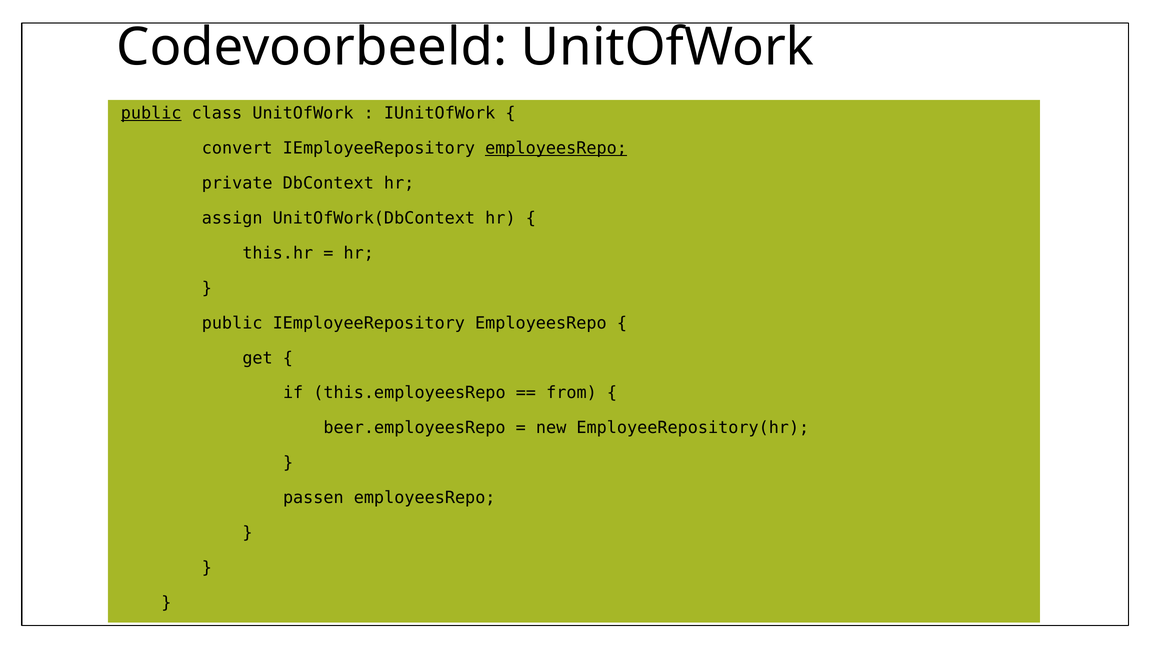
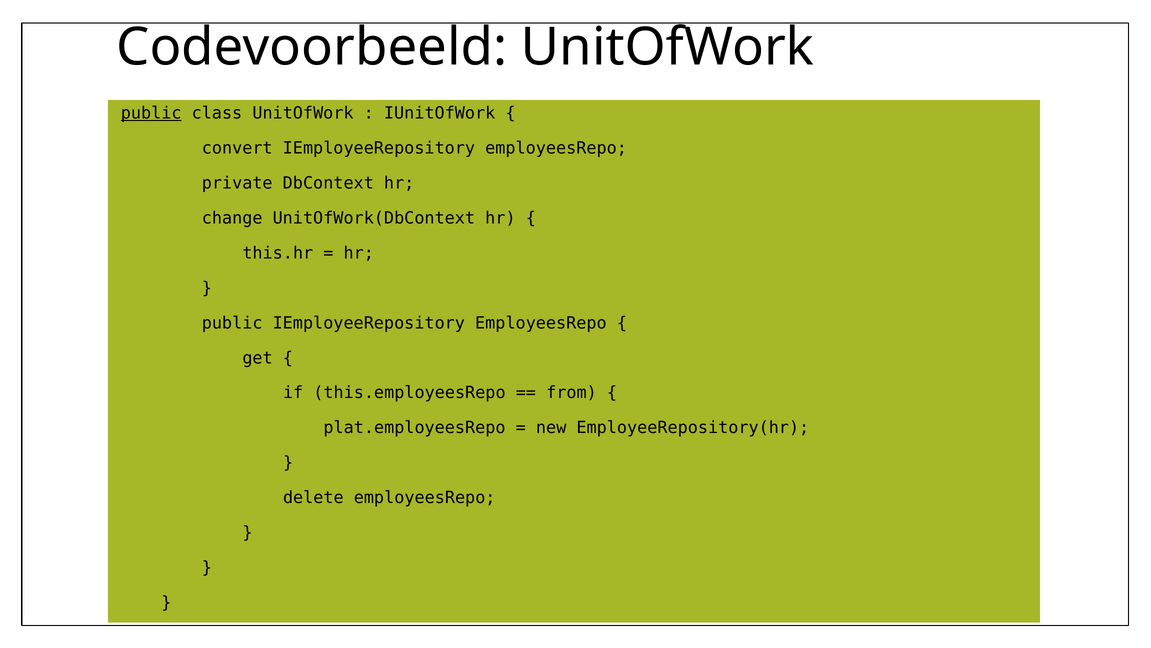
employeesRepo at (556, 148) underline: present -> none
assign: assign -> change
beer.employeesRepo: beer.employeesRepo -> plat.employeesRepo
passen: passen -> delete
